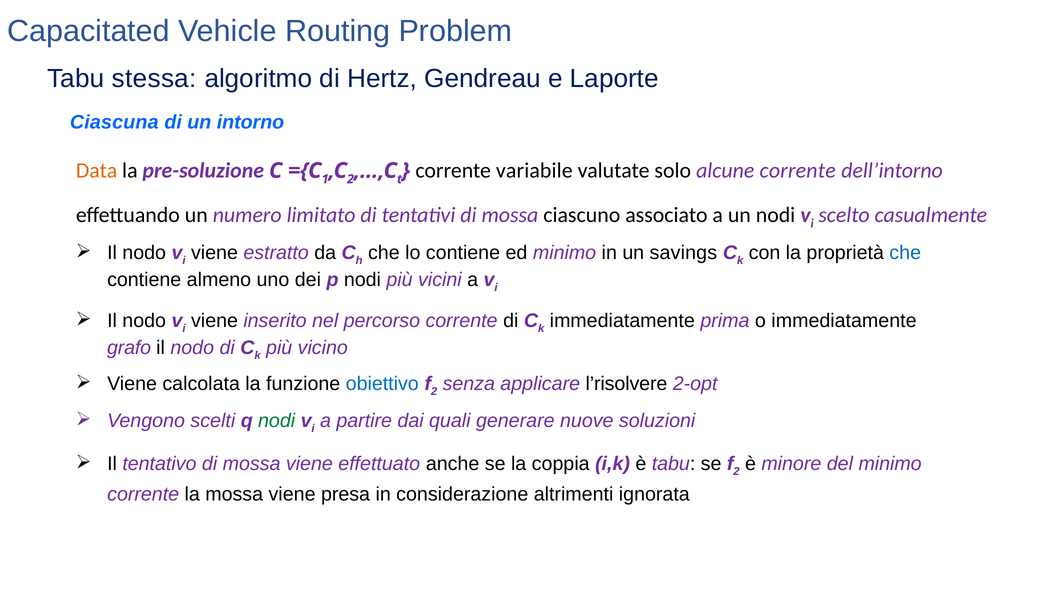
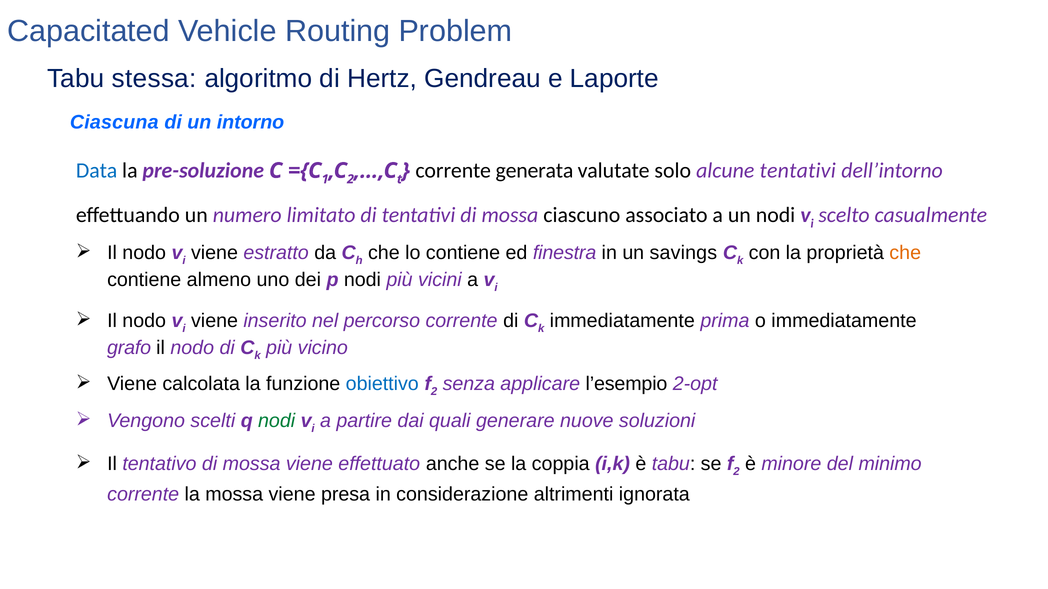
Data colour: orange -> blue
variabile: variabile -> generata
alcune corrente: corrente -> tentativi
ed minimo: minimo -> finestra
che at (905, 253) colour: blue -> orange
l’risolvere: l’risolvere -> l’esempio
